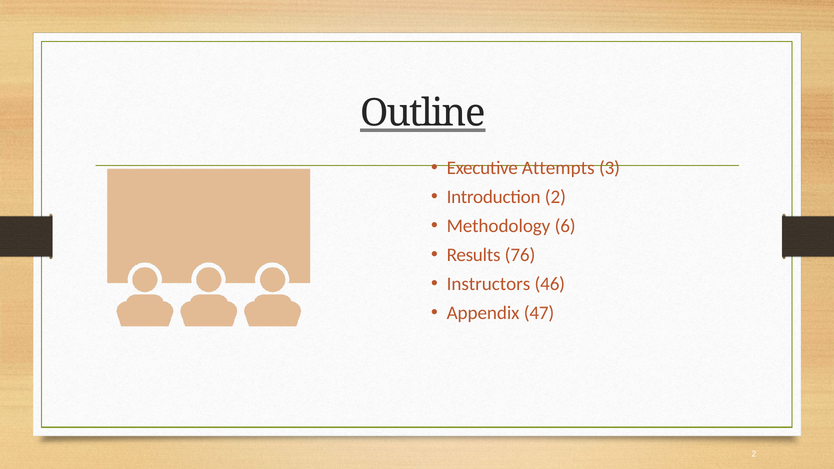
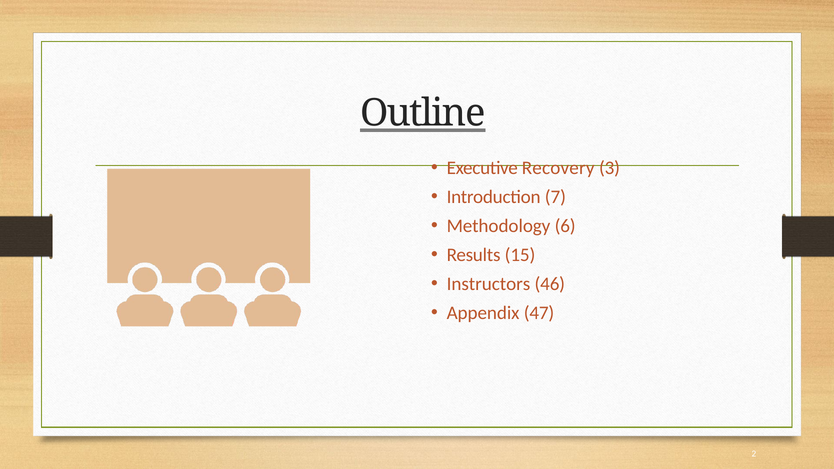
Attempts: Attempts -> Recovery
Introduction 2: 2 -> 7
76: 76 -> 15
